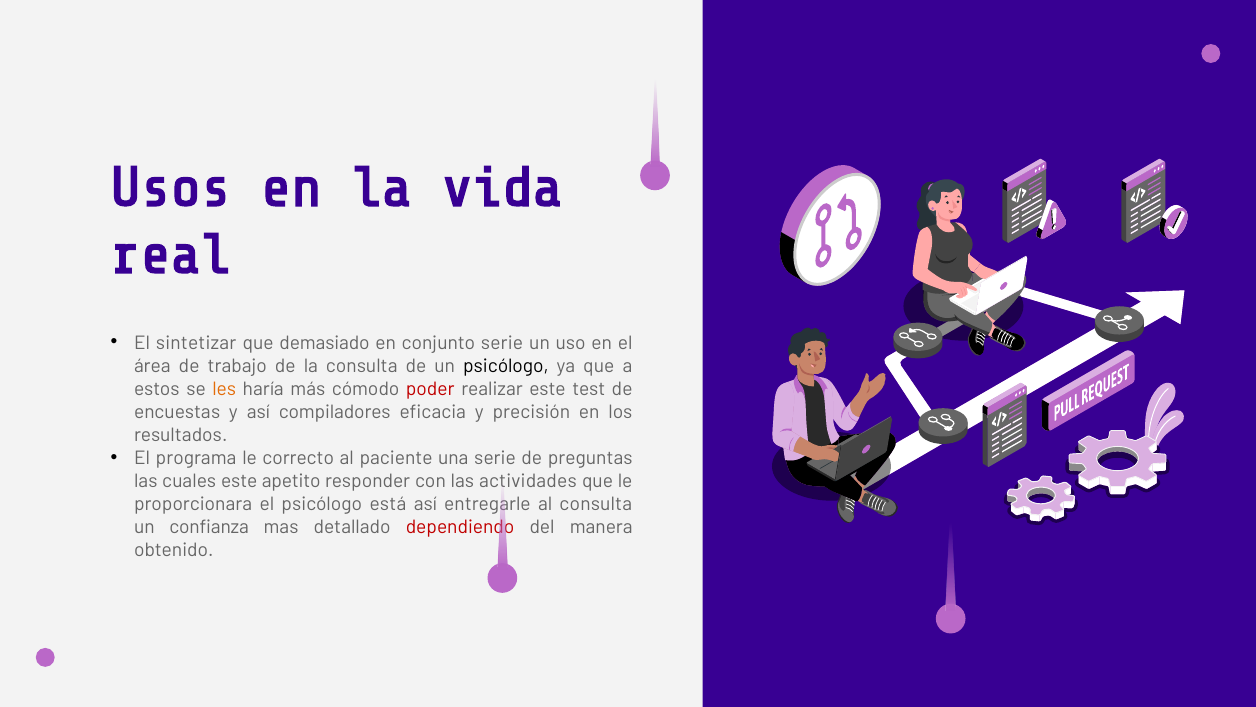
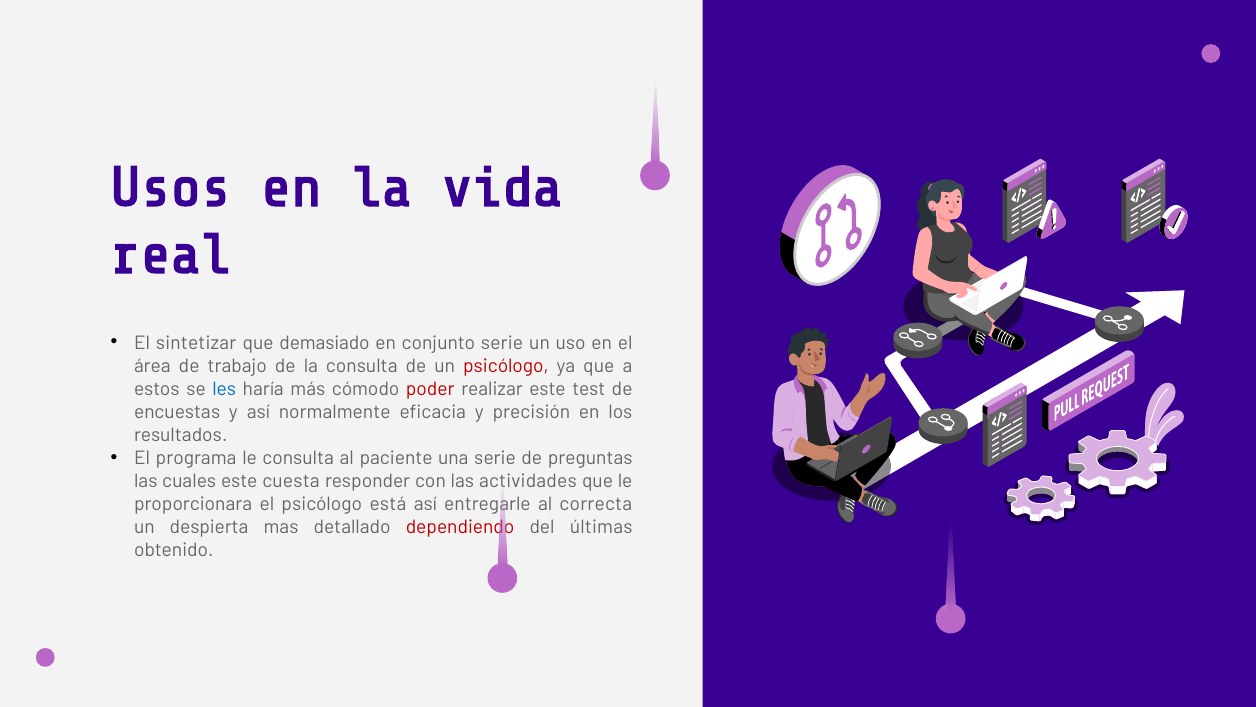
psicólogo at (506, 366) colour: black -> red
les colour: orange -> blue
compiladores: compiladores -> normalmente
le correcto: correcto -> consulta
apetito: apetito -> cuesta
al consulta: consulta -> correcta
confianza: confianza -> despierta
manera: manera -> últimas
